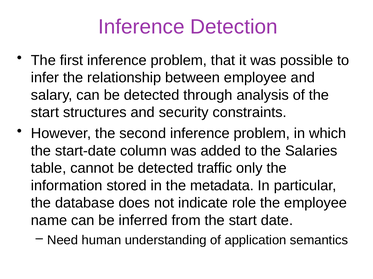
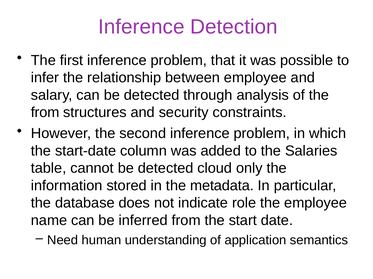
start at (45, 113): start -> from
traffic: traffic -> cloud
